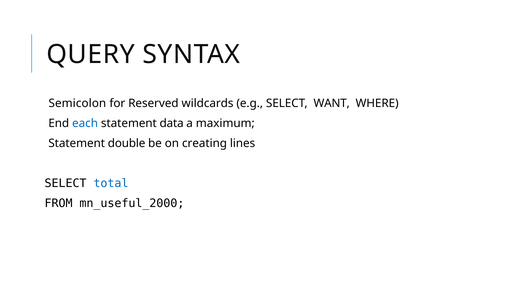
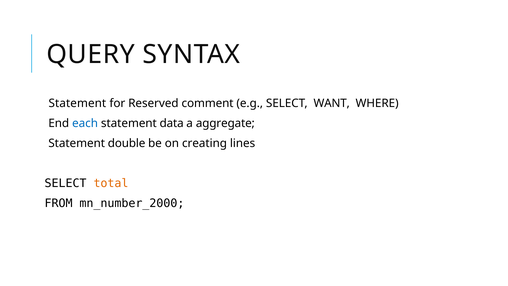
Semicolon at (77, 103): Semicolon -> Statement
wildcards: wildcards -> comment
maximum: maximum -> aggregate
total colour: blue -> orange
mn_useful_2000: mn_useful_2000 -> mn_number_2000
